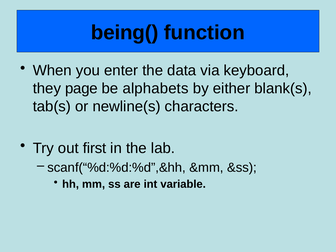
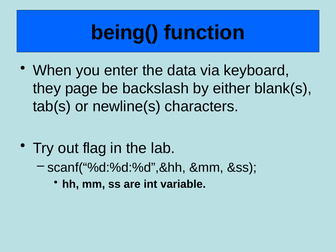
alphabets: alphabets -> backslash
first: first -> flag
